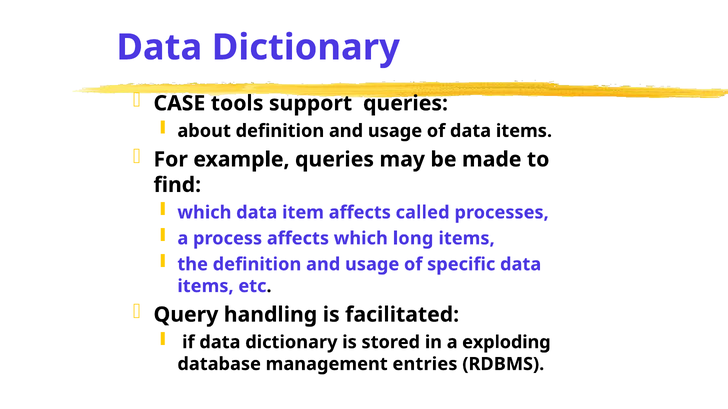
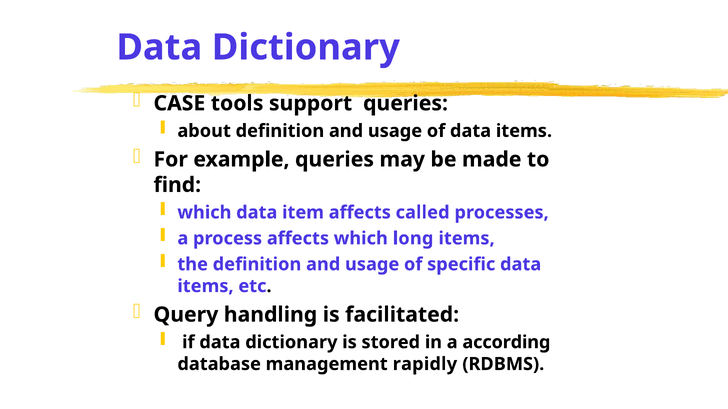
exploding: exploding -> according
entries: entries -> rapidly
